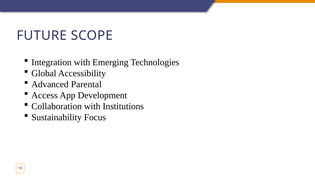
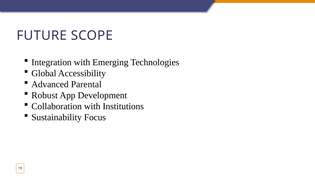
Access: Access -> Robust
